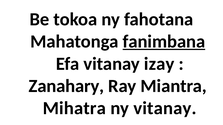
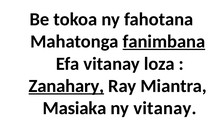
izay: izay -> loza
Zanahary underline: none -> present
Mihatra: Mihatra -> Masiaka
